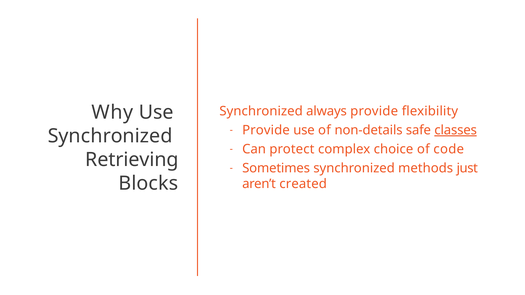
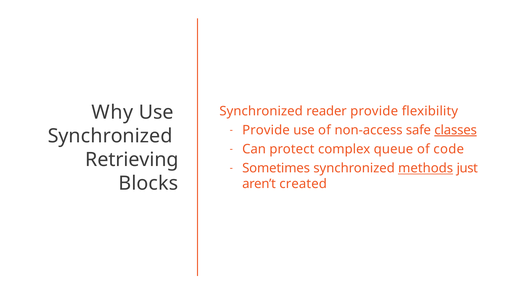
always: always -> reader
non-details: non-details -> non-access
choice: choice -> queue
methods underline: none -> present
